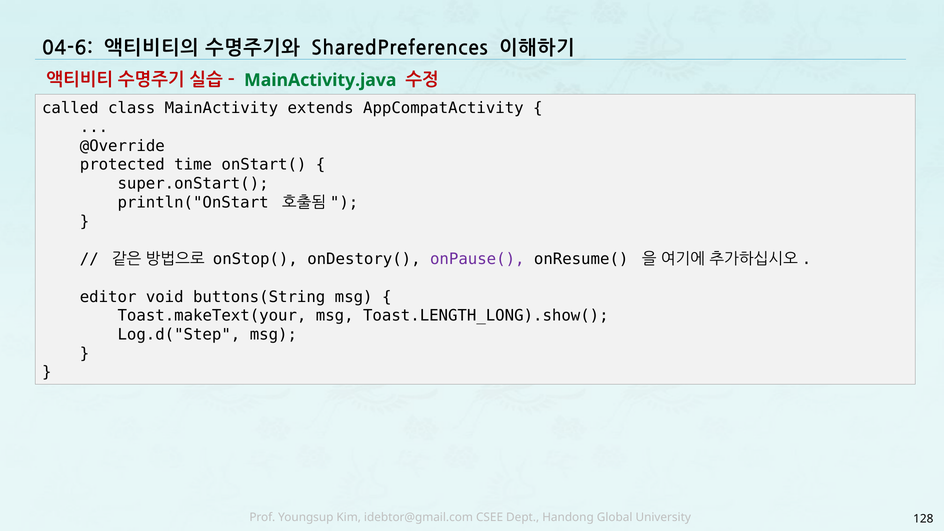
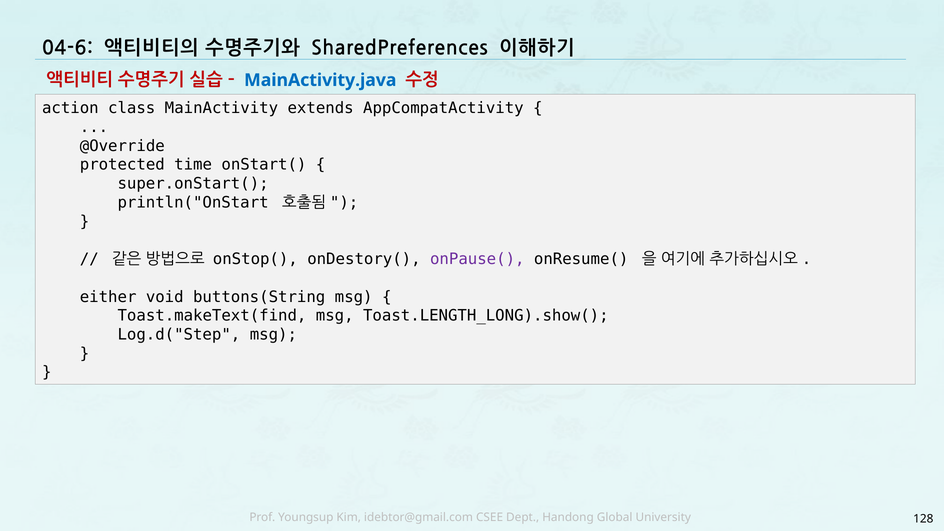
MainActivity.java colour: green -> blue
called: called -> action
editor: editor -> either
Toast.makeText(your: Toast.makeText(your -> Toast.makeText(find
